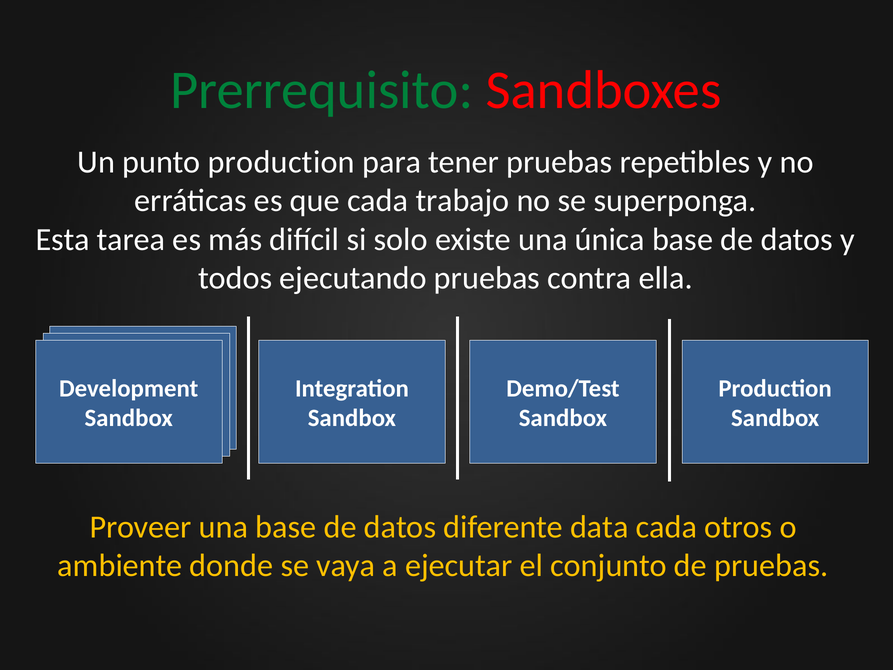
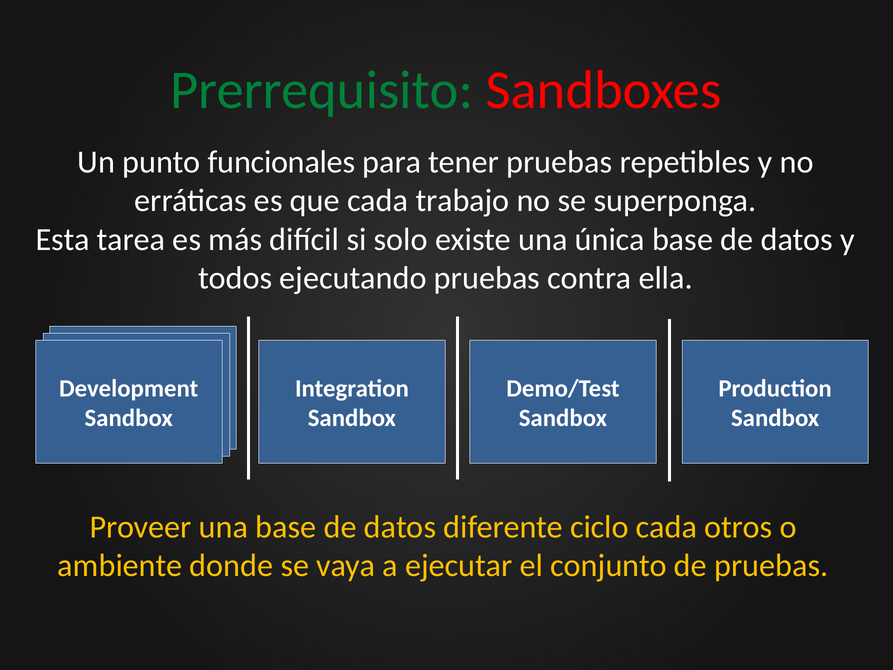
punto production: production -> funcionales
data: data -> ciclo
